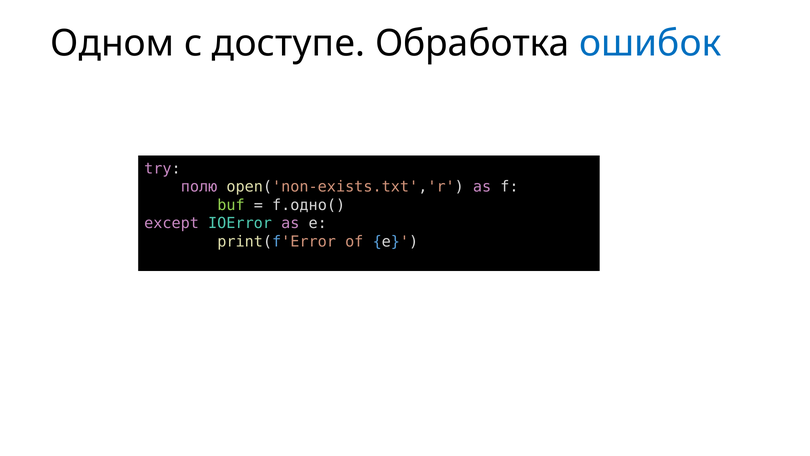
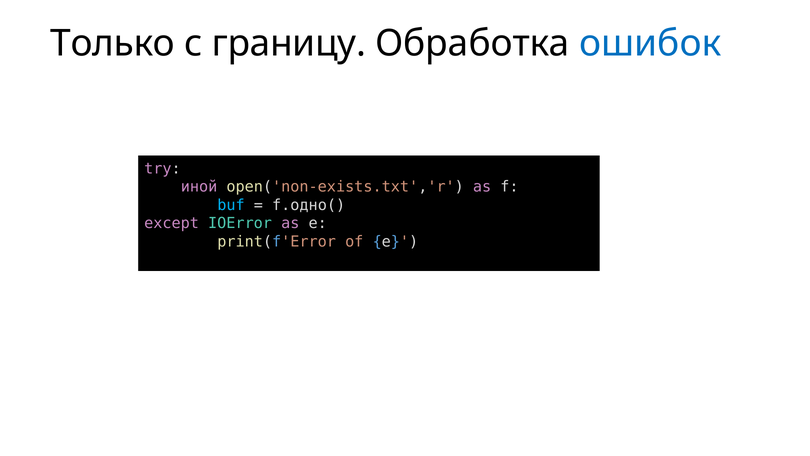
Одном: Одном -> Только
доступе: доступе -> границу
полю: полю -> иной
buf colour: light green -> light blue
